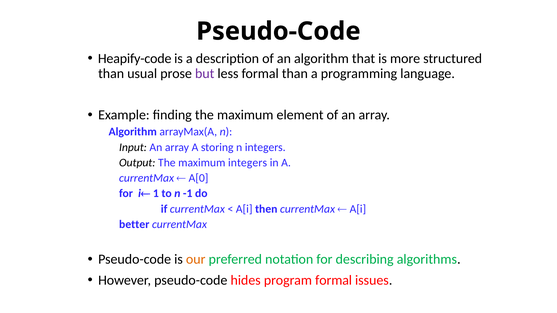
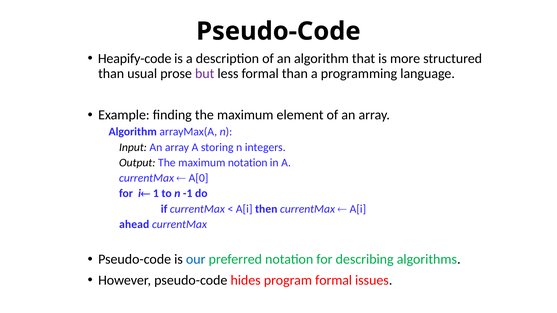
maximum integers: integers -> notation
better: better -> ahead
our colour: orange -> blue
